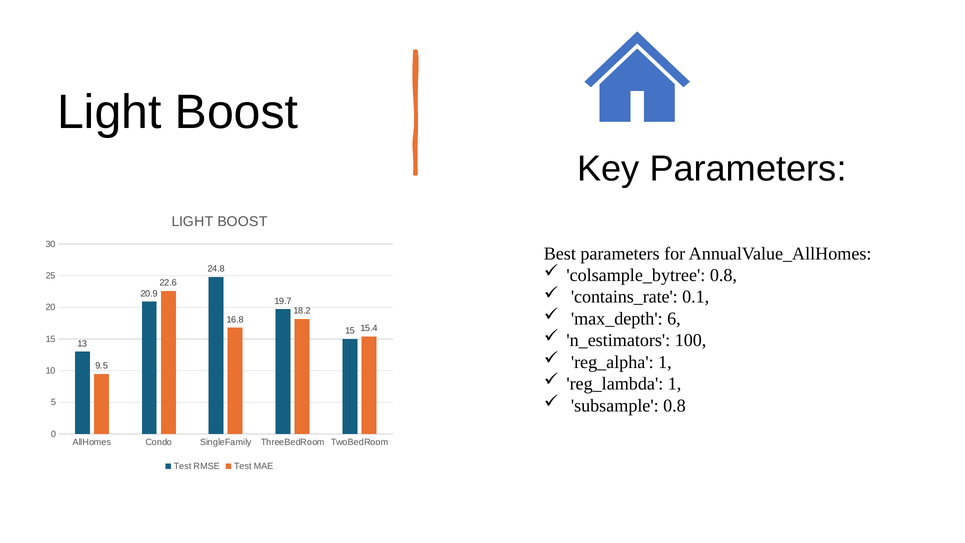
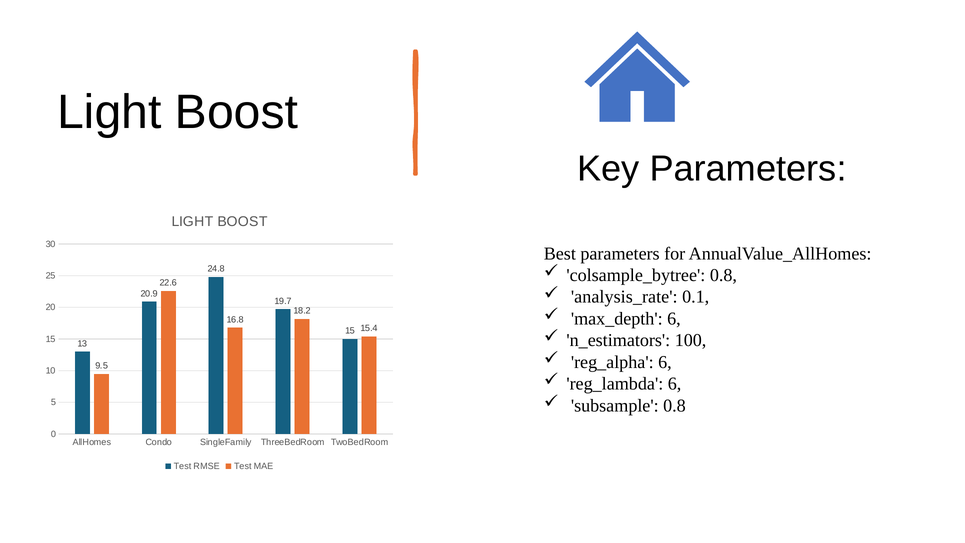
contains_rate: contains_rate -> analysis_rate
reg_alpha 1: 1 -> 6
reg_lambda 1: 1 -> 6
